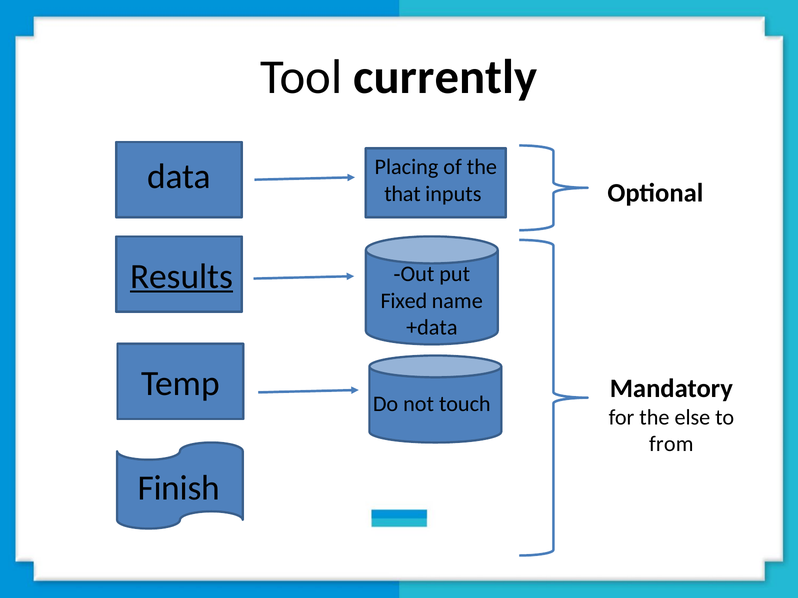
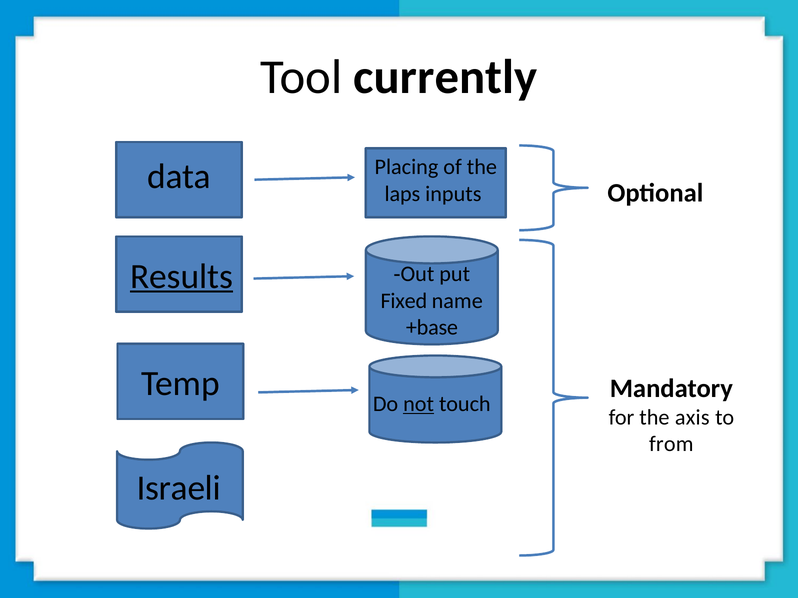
that: that -> laps
+data: +data -> +base
not underline: none -> present
else: else -> axis
Finish: Finish -> Israeli
